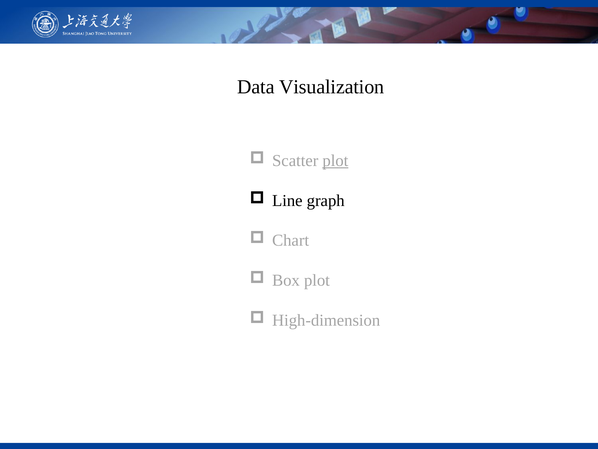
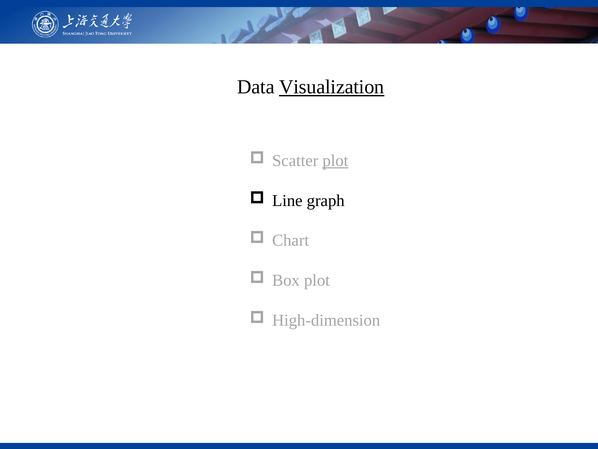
Visualization underline: none -> present
